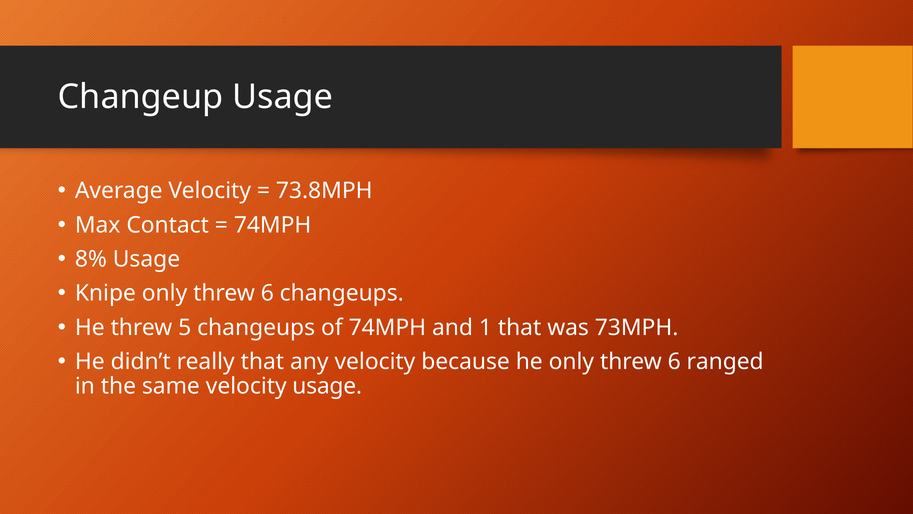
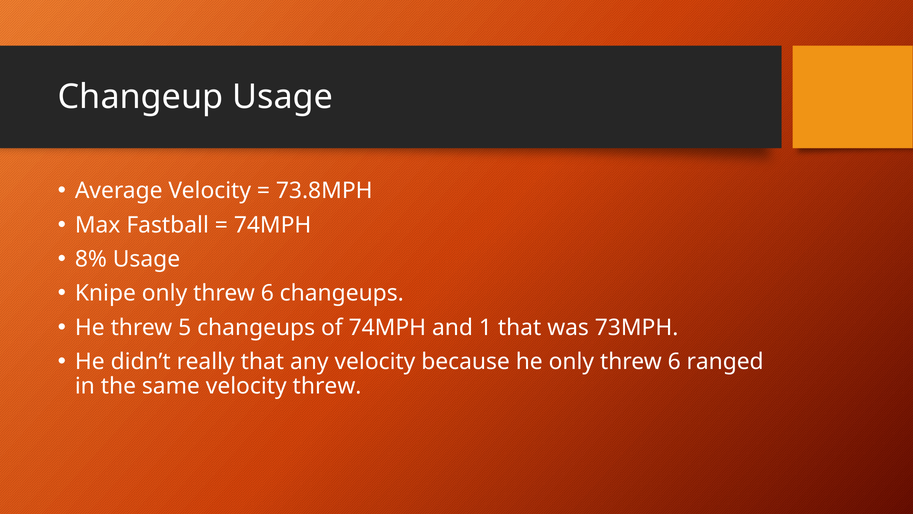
Contact: Contact -> Fastball
velocity usage: usage -> threw
